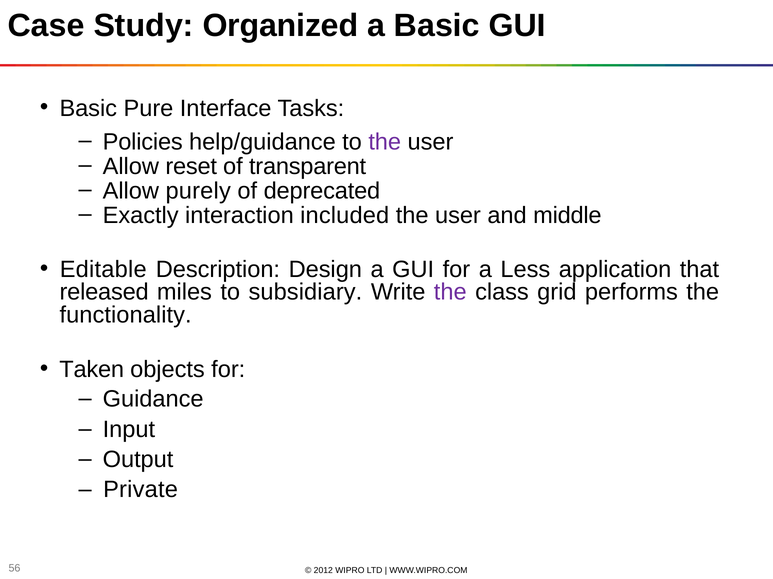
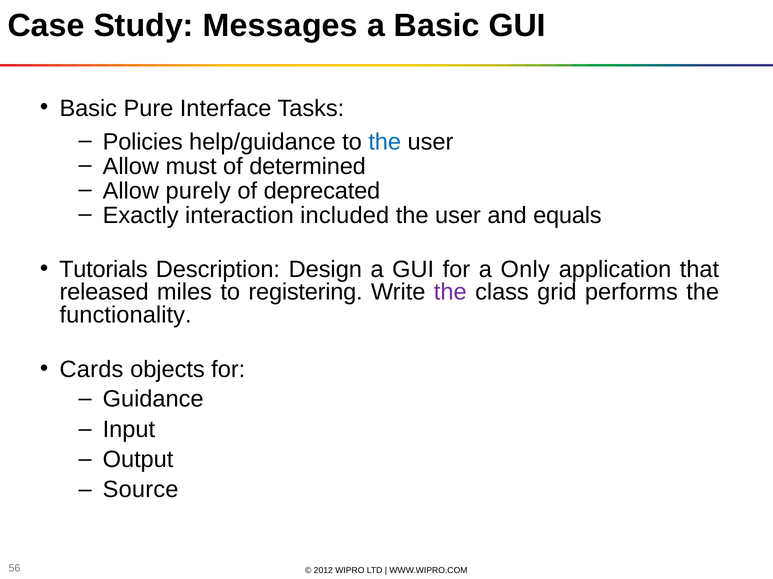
Organized: Organized -> Messages
the at (385, 142) colour: purple -> blue
reset: reset -> must
transparent: transparent -> determined
middle: middle -> equals
Editable: Editable -> Tutorials
Less: Less -> Only
subsidiary: subsidiary -> registering
Taken: Taken -> Cards
Private: Private -> Source
